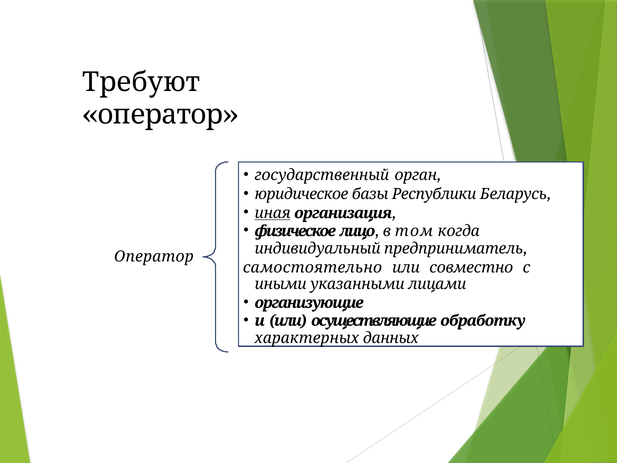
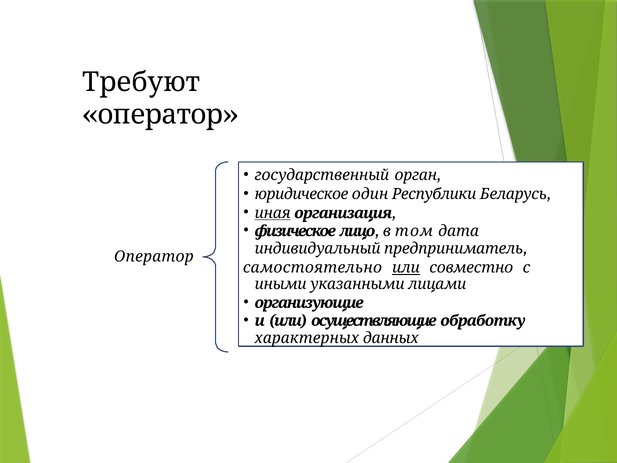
базы: базы -> один
когда: когда -> дата
или at (406, 268) underline: none -> present
